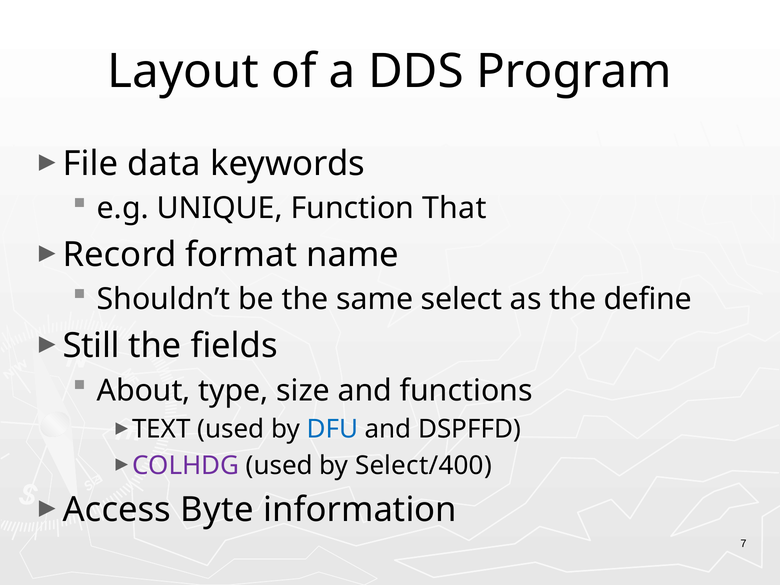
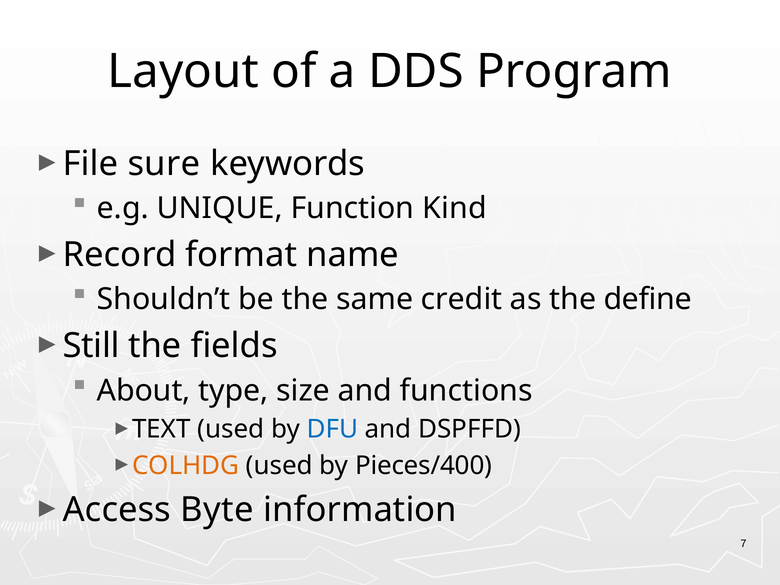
data: data -> sure
That: That -> Kind
select: select -> credit
COLHDG colour: purple -> orange
Select/400: Select/400 -> Pieces/400
